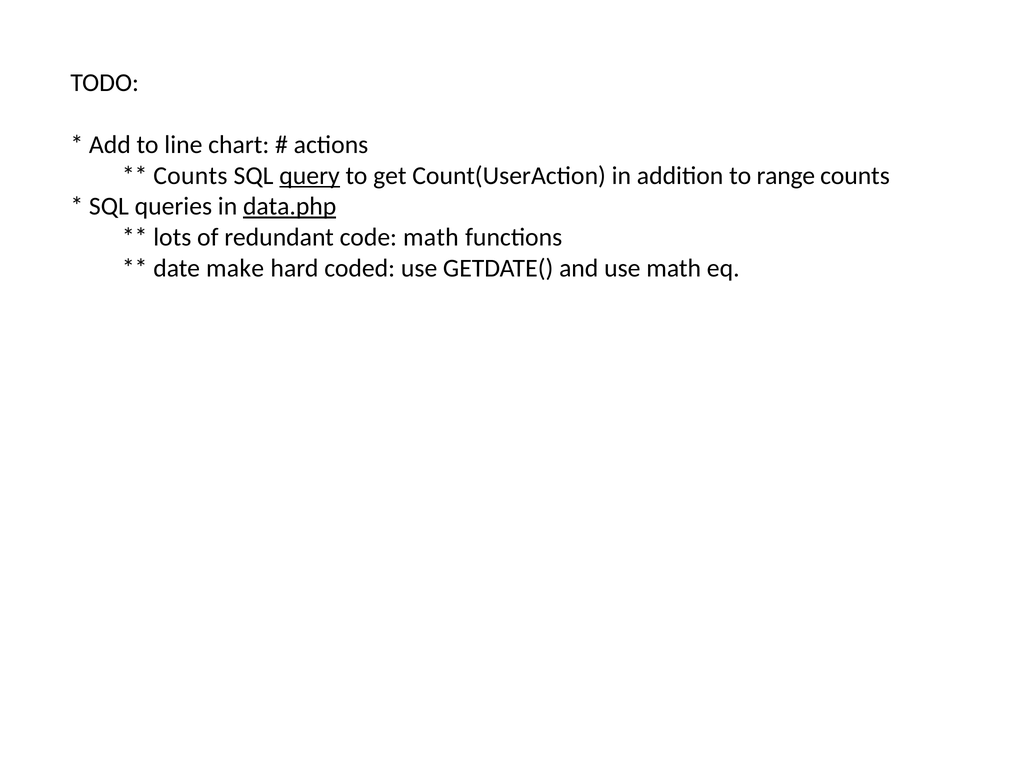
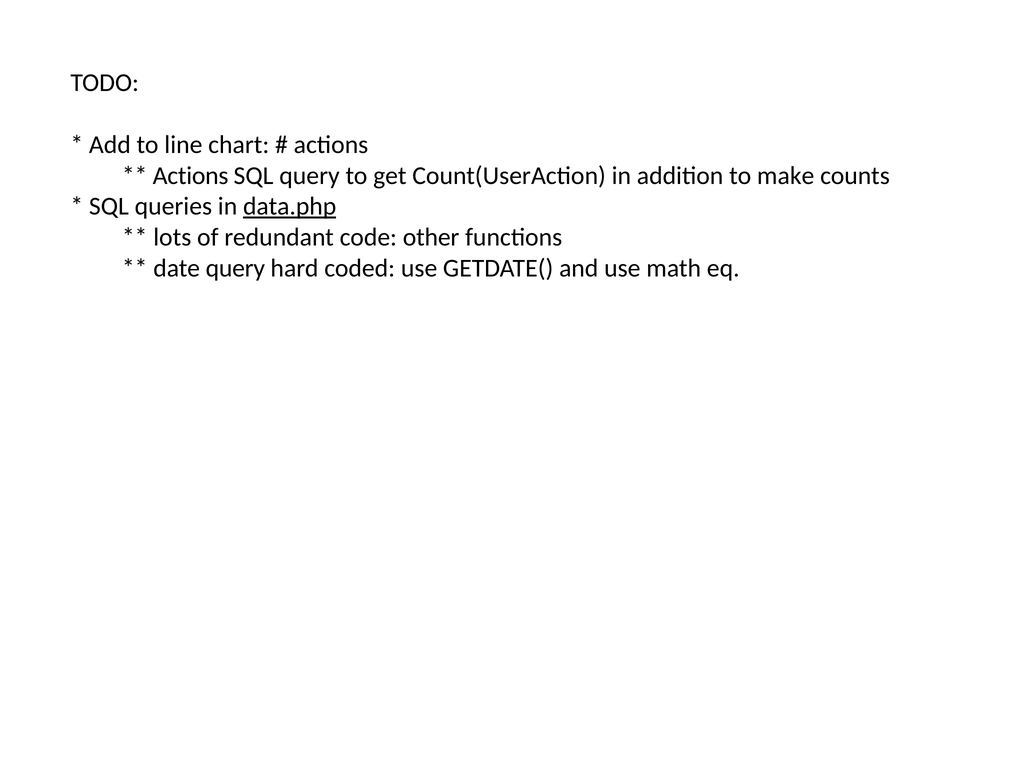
Counts at (190, 176): Counts -> Actions
query at (310, 176) underline: present -> none
range: range -> make
code math: math -> other
date make: make -> query
